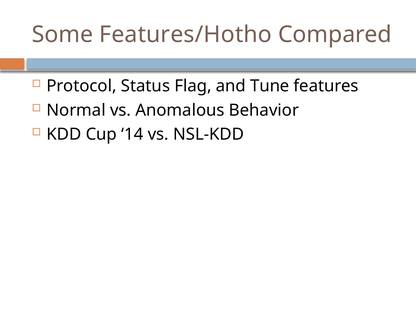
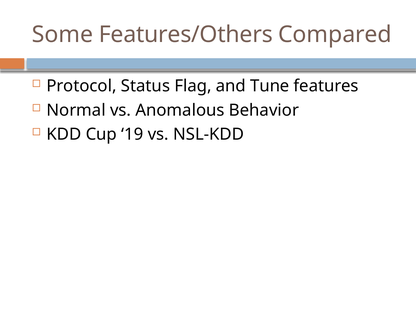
Features/Hotho: Features/Hotho -> Features/Others
14: 14 -> 19
